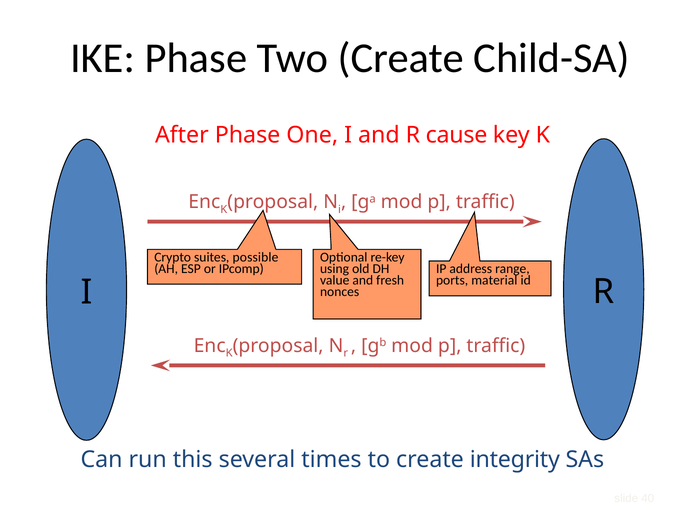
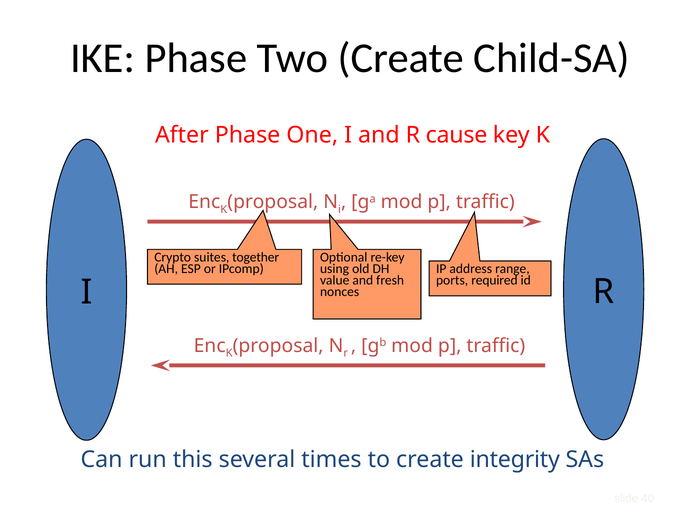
possible: possible -> together
material: material -> required
